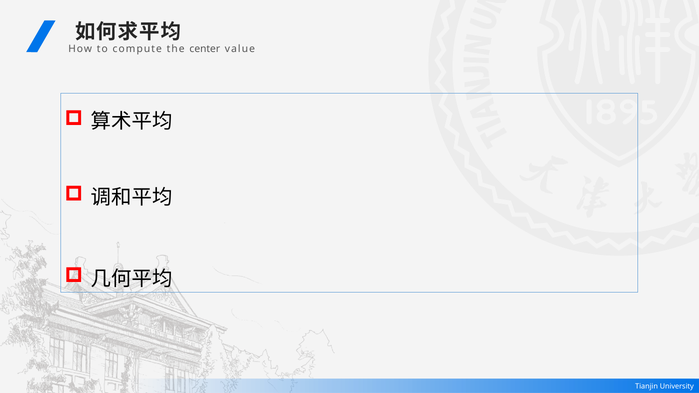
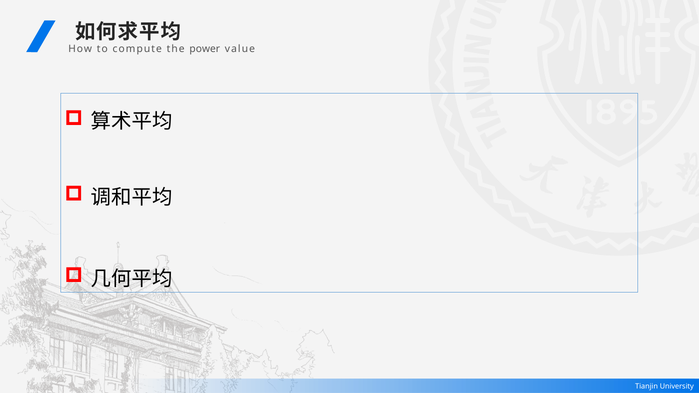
center: center -> power
